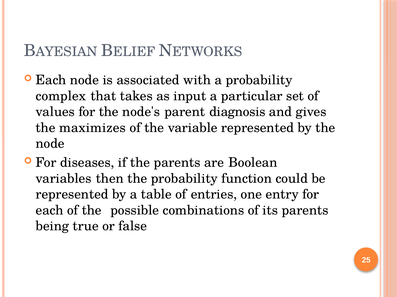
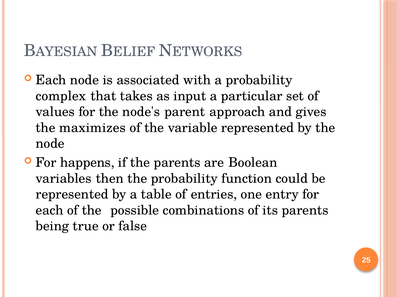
diagnosis: diagnosis -> approach
diseases: diseases -> happens
